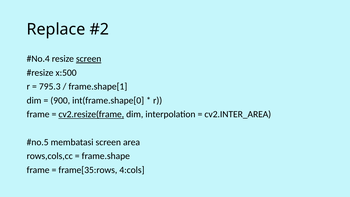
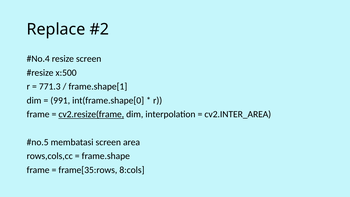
screen at (89, 59) underline: present -> none
795.3: 795.3 -> 771.3
900: 900 -> 991
4:cols: 4:cols -> 8:cols
